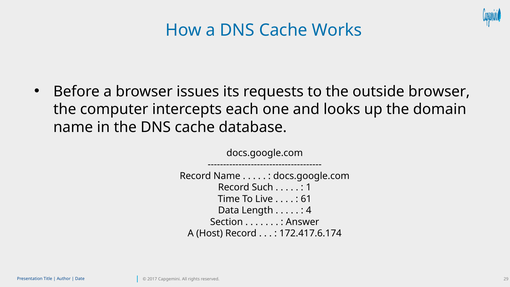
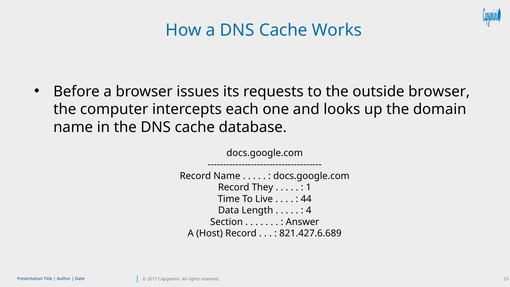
Such: Such -> They
61: 61 -> 44
172.417.6.174: 172.417.6.174 -> 821.427.6.689
